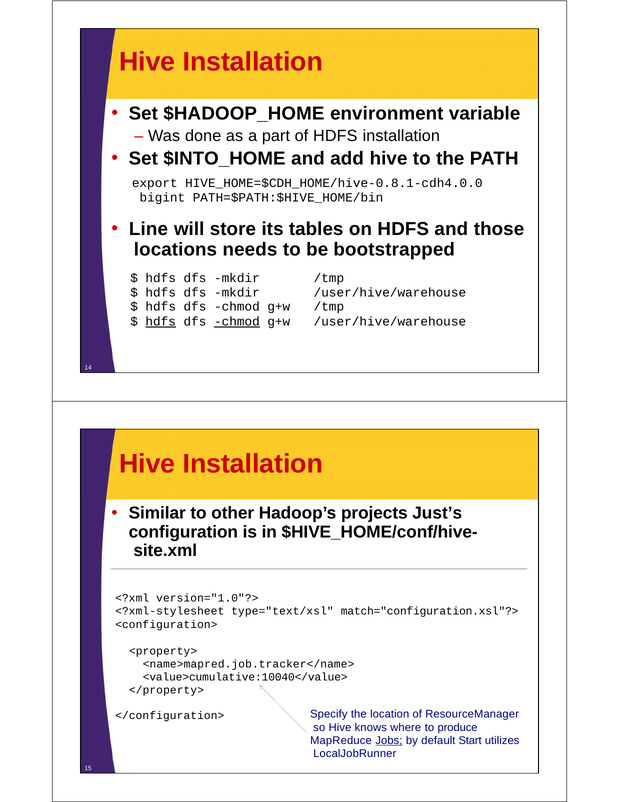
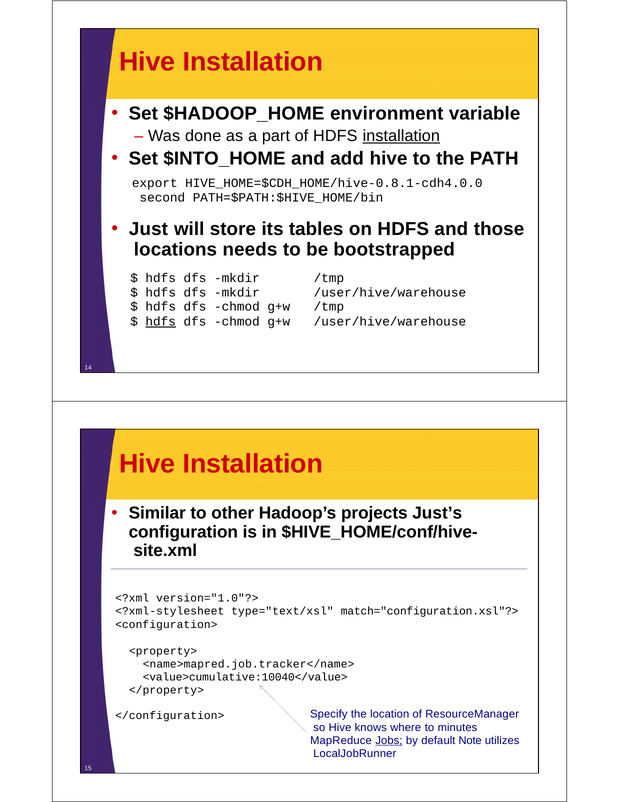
installation at (401, 136) underline: none -> present
bigint: bigint -> second
Line: Line -> Just
chmod at (237, 321) underline: present -> none
produce: produce -> minutes
Start: Start -> Note
